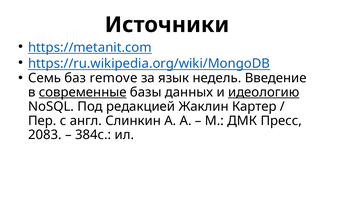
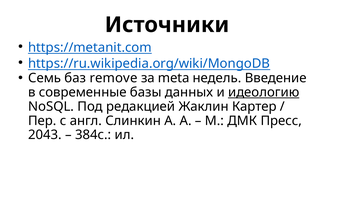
язык: язык -> meta
современные underline: present -> none
2083: 2083 -> 2043
